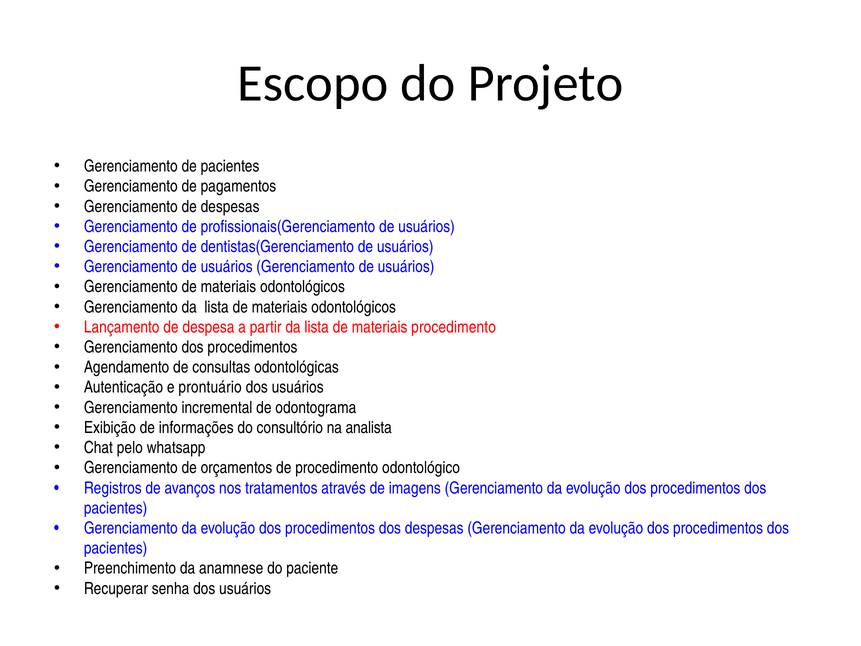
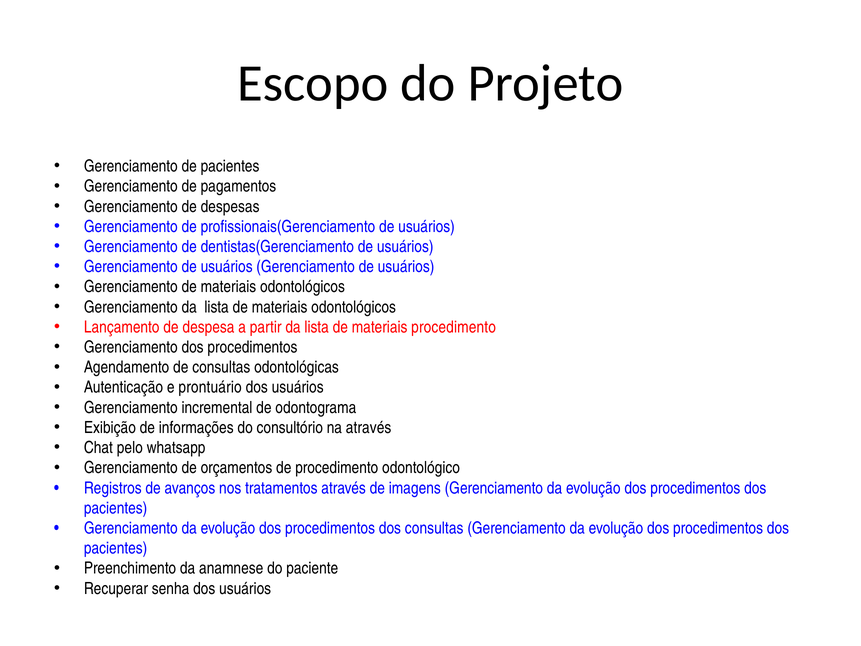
na analista: analista -> através
dos despesas: despesas -> consultas
